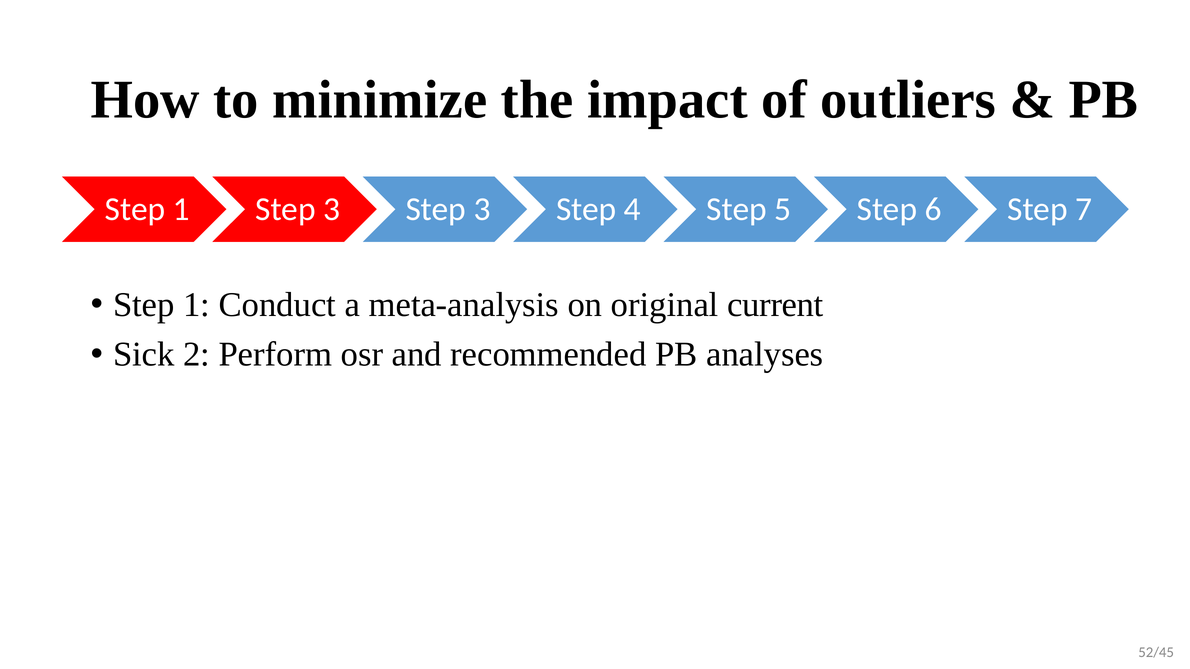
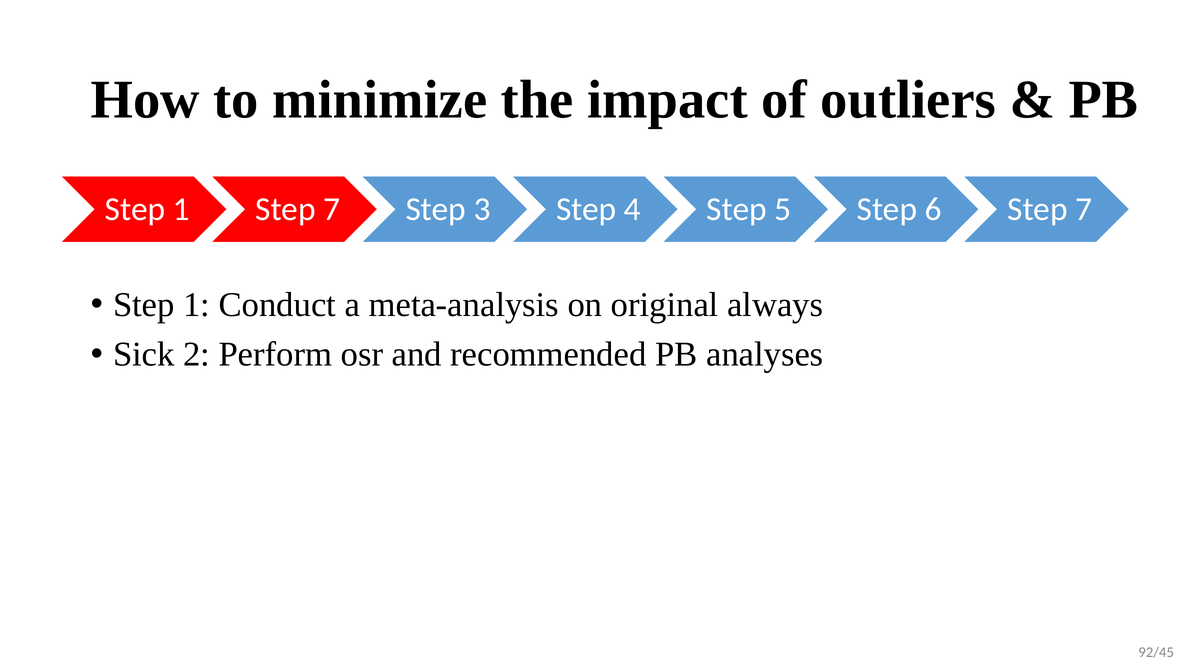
1 Step 3: 3 -> 7
current: current -> always
52/45: 52/45 -> 92/45
